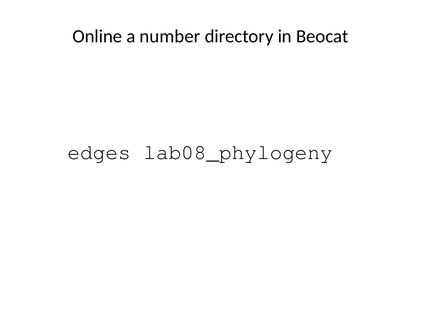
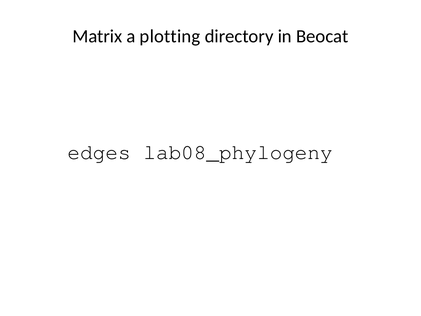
Online: Online -> Matrix
number: number -> plotting
